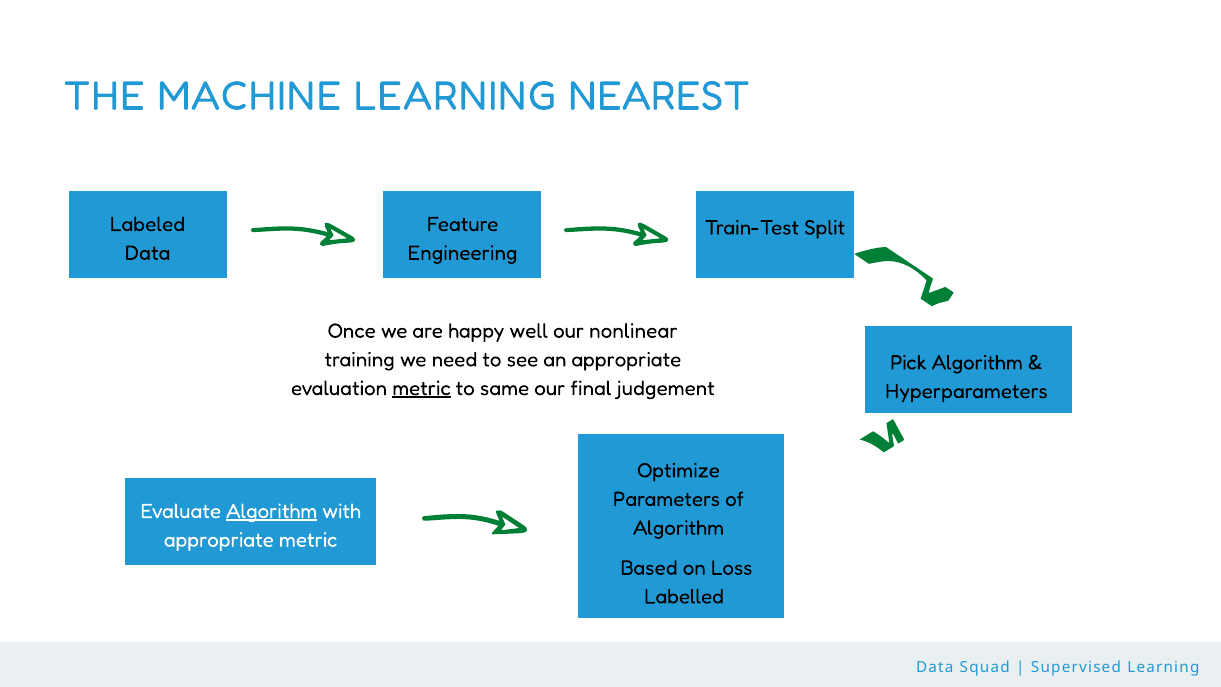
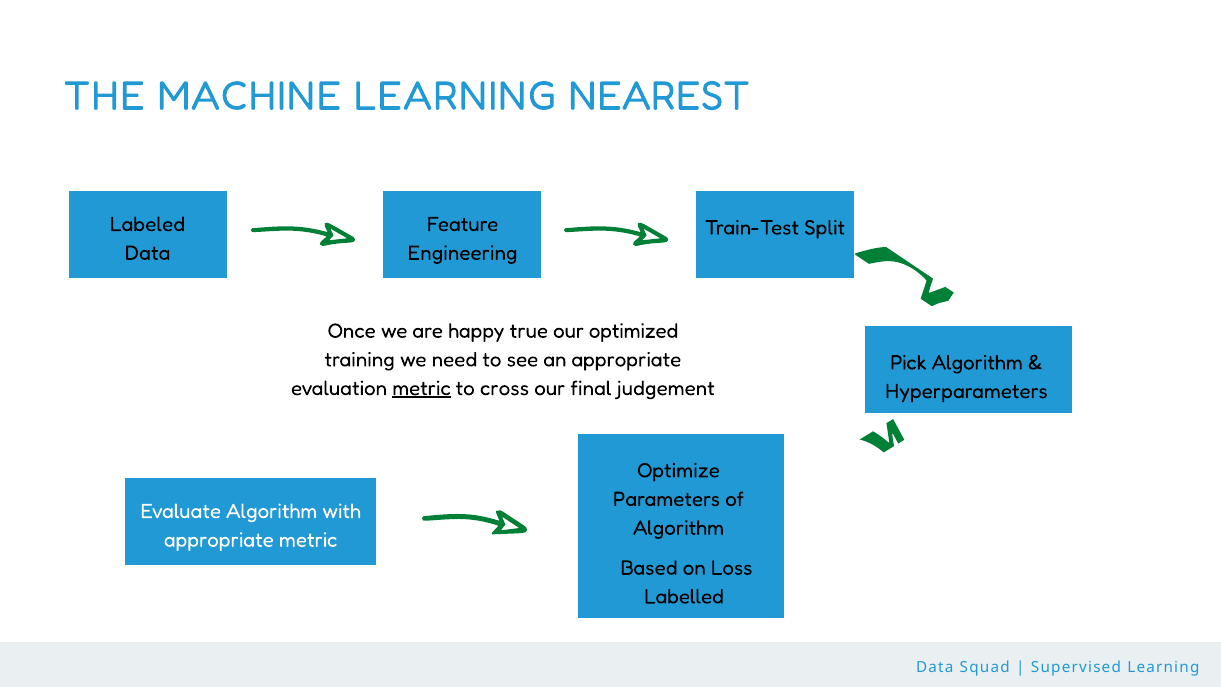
well: well -> true
nonlinear: nonlinear -> optimized
same: same -> cross
Algorithm at (272, 511) underline: present -> none
